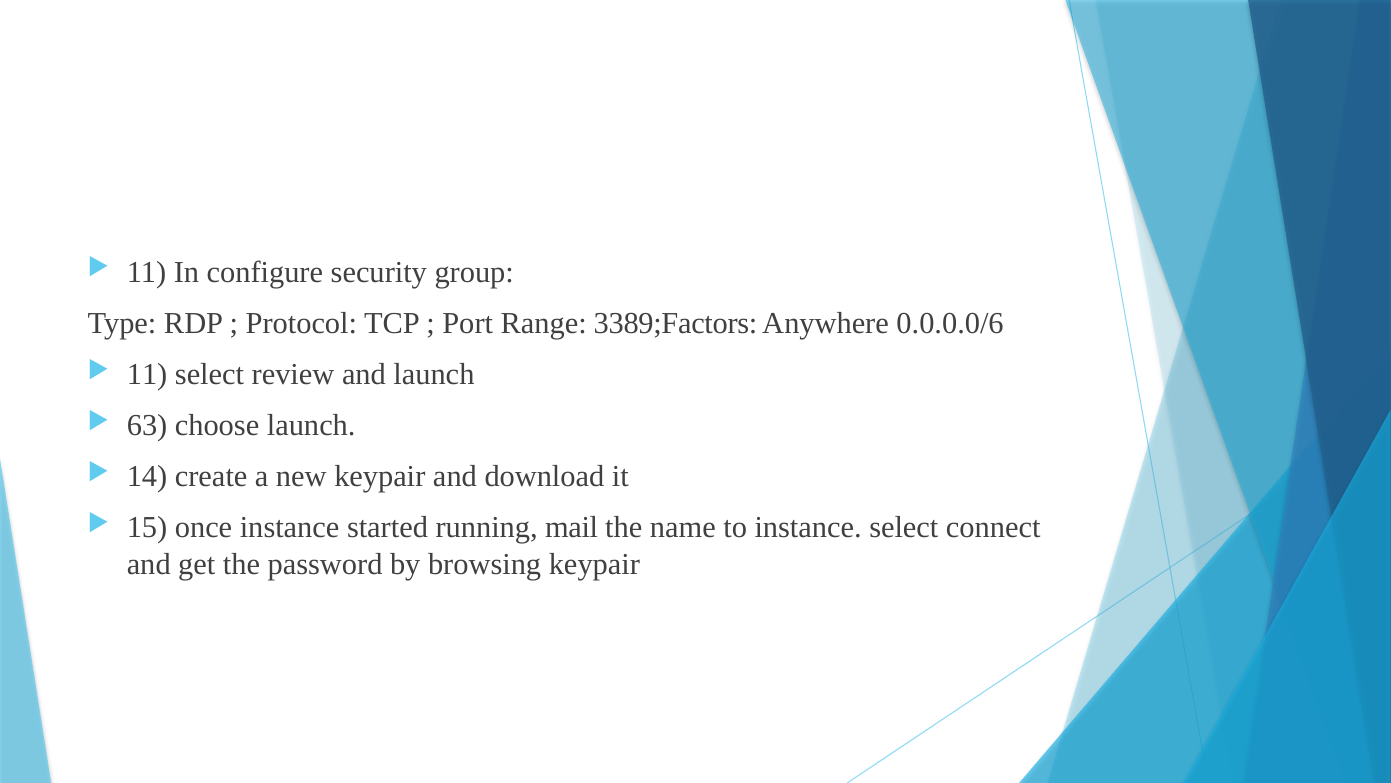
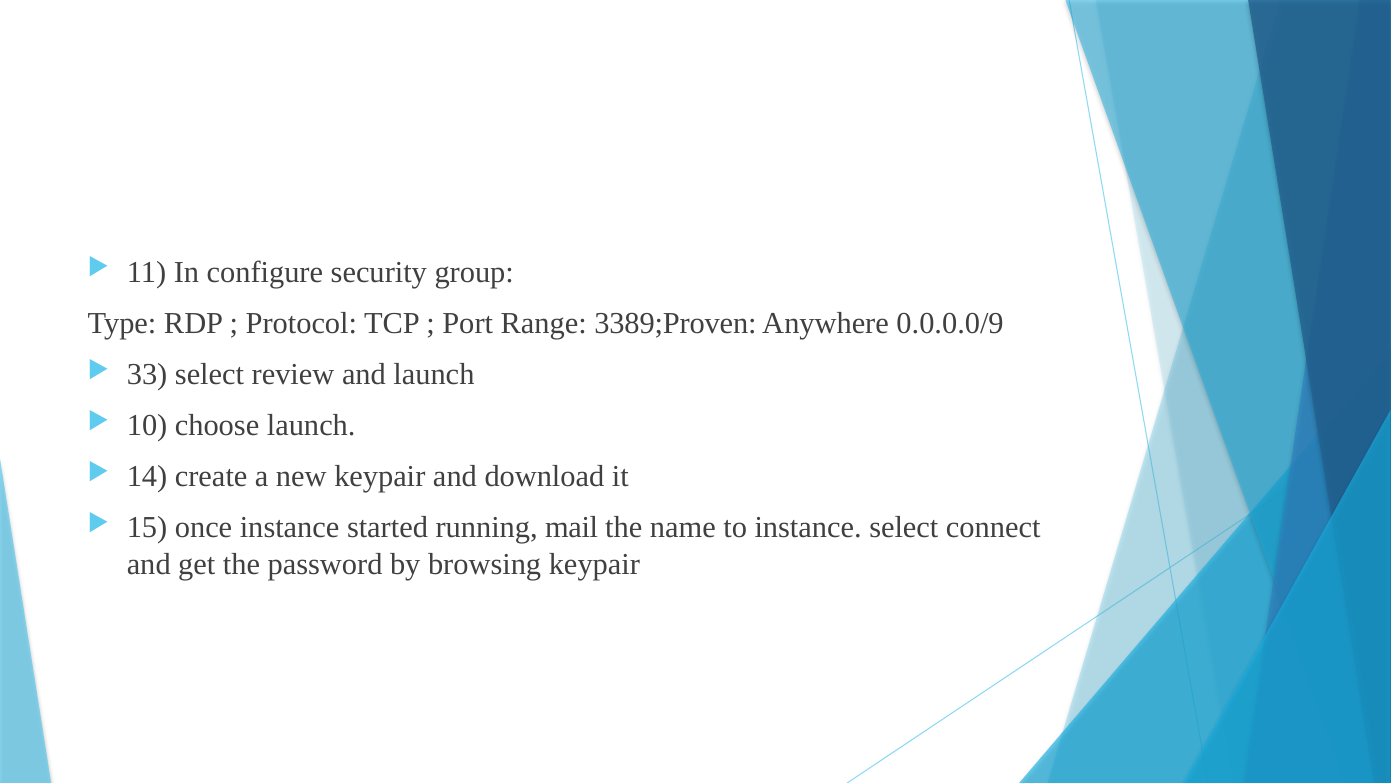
3389;Factors: 3389;Factors -> 3389;Proven
0.0.0.0/6: 0.0.0.0/6 -> 0.0.0.0/9
11 at (147, 374): 11 -> 33
63: 63 -> 10
